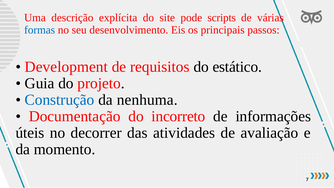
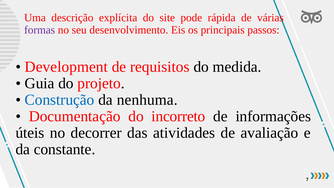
scripts: scripts -> rápida
formas colour: blue -> purple
estático: estático -> medida
momento: momento -> constante
